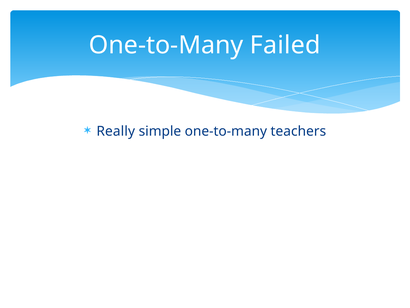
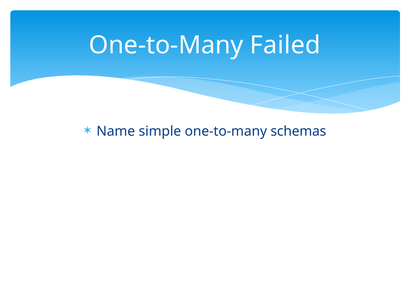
Really: Really -> Name
teachers: teachers -> schemas
